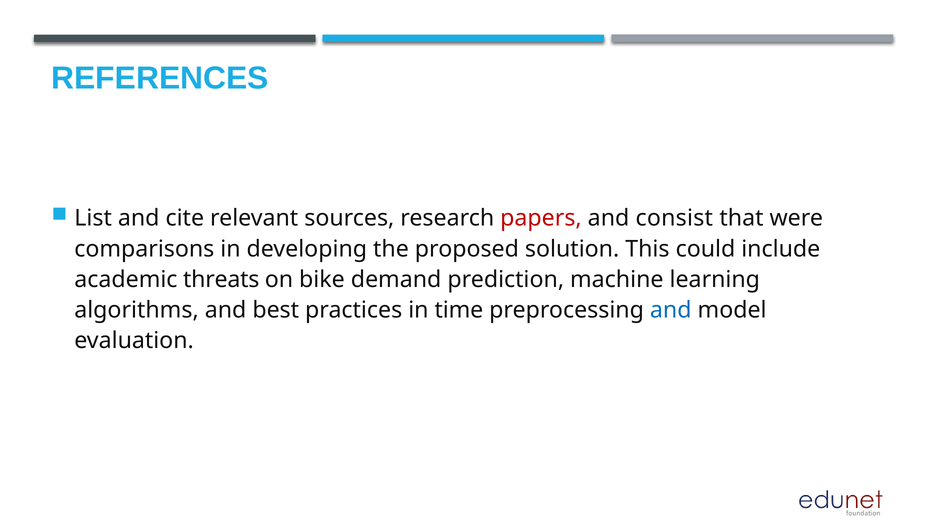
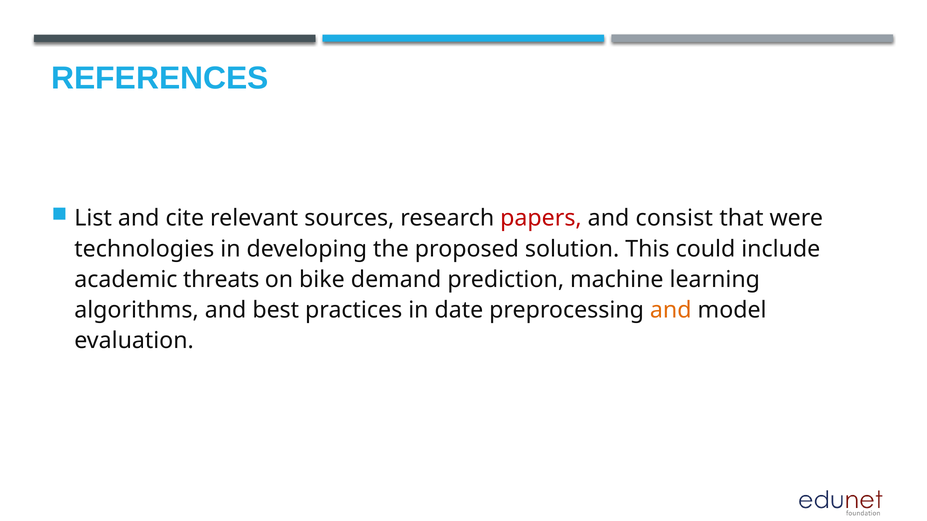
comparisons: comparisons -> technologies
time: time -> date
and at (671, 310) colour: blue -> orange
